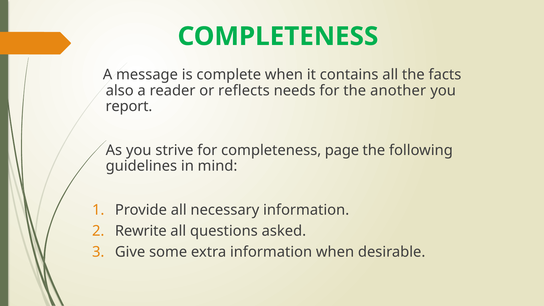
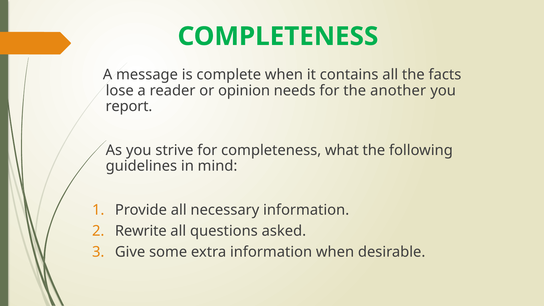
also: also -> lose
reflects: reflects -> opinion
page: page -> what
